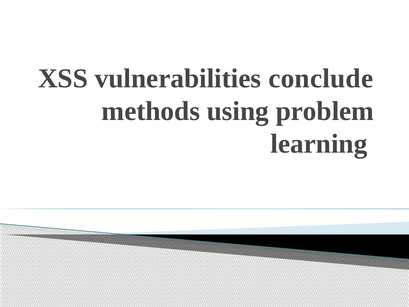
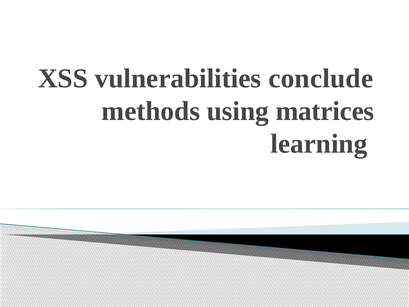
problem: problem -> matrices
